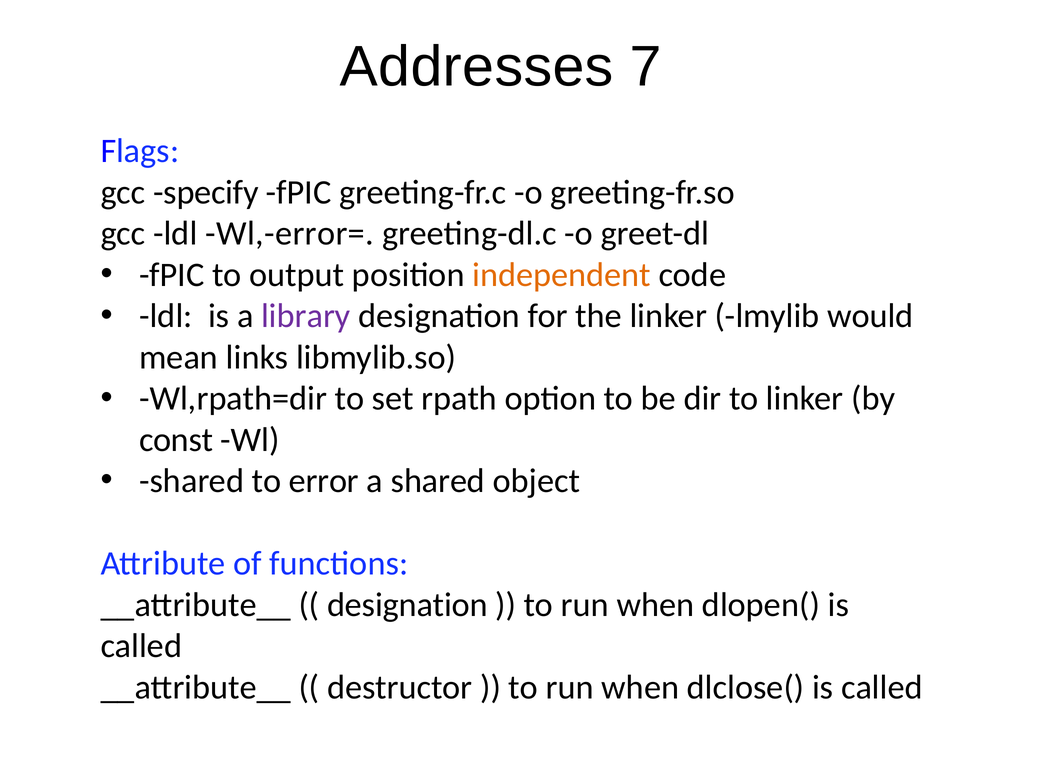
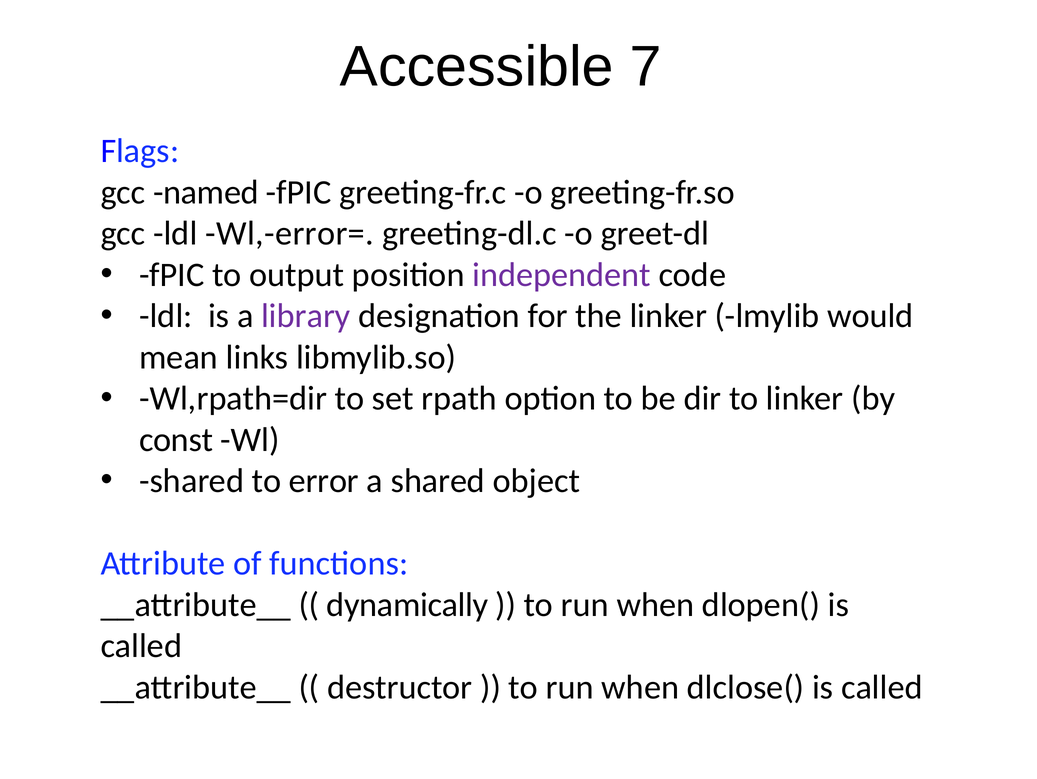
Addresses: Addresses -> Accessible
specify: specify -> named
independent colour: orange -> purple
designation at (407, 605): designation -> dynamically
